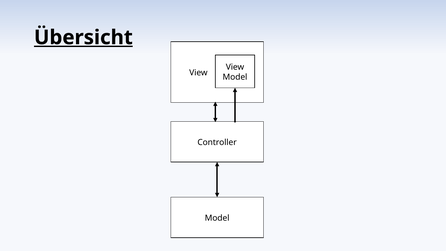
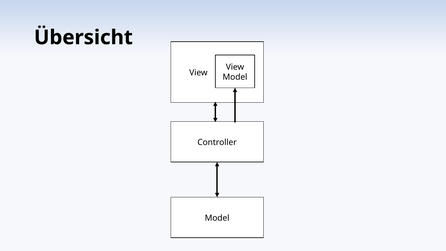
Übersicht underline: present -> none
